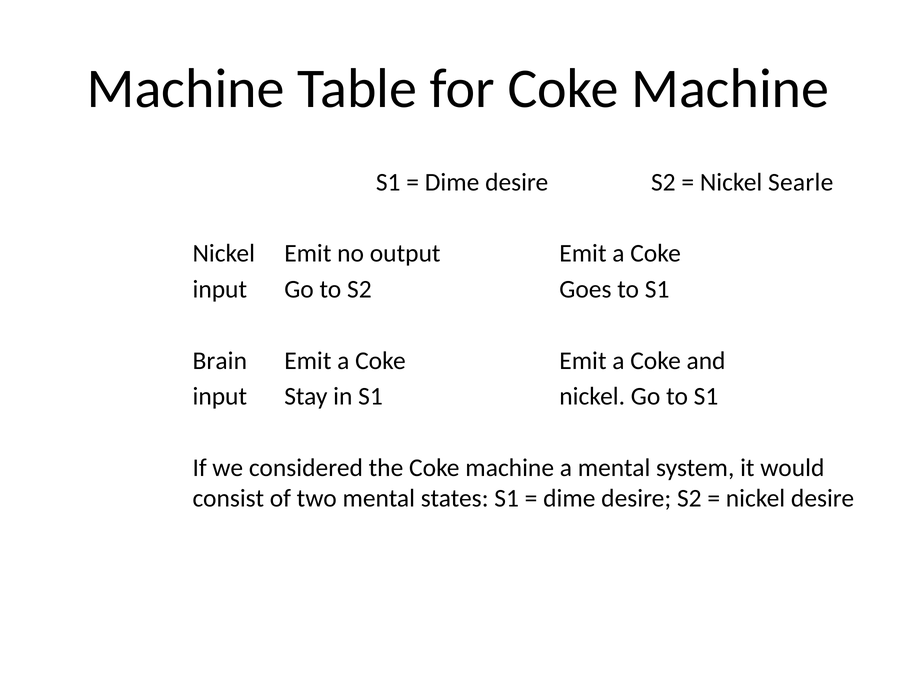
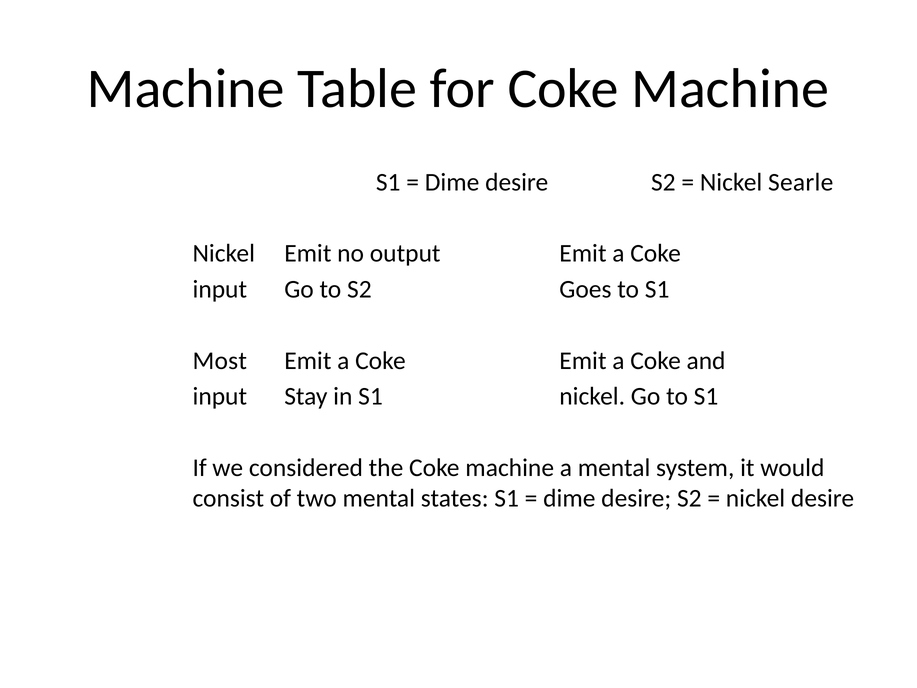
Brain: Brain -> Most
